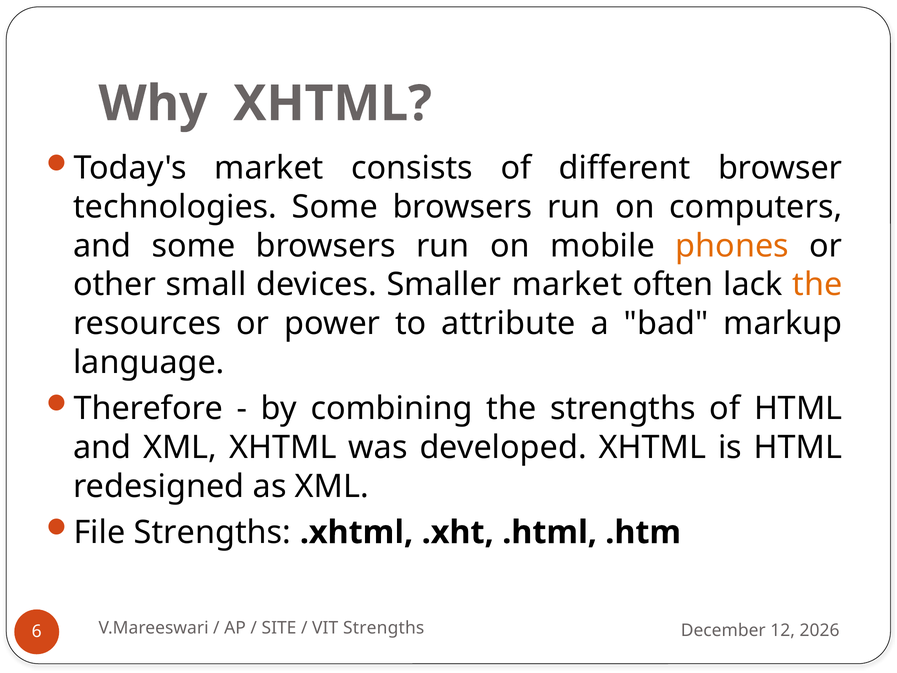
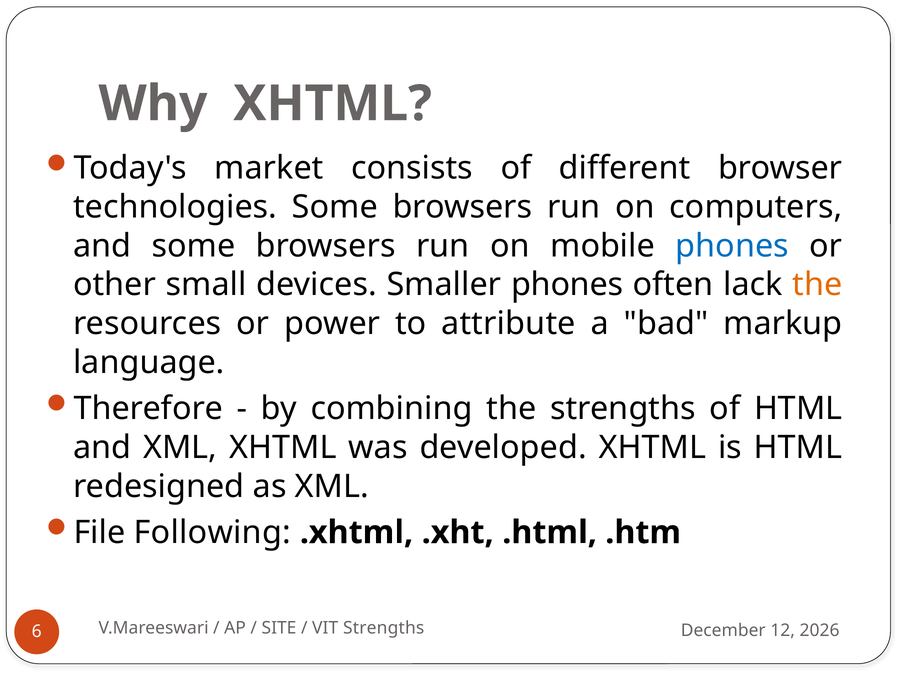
phones at (732, 246) colour: orange -> blue
Smaller market: market -> phones
File Strengths: Strengths -> Following
